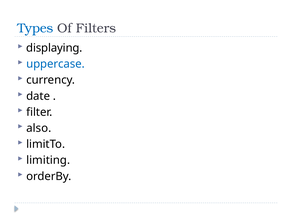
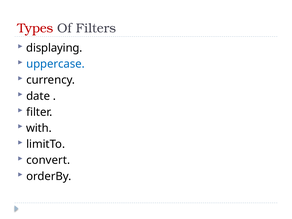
Types colour: blue -> red
also: also -> with
limiting: limiting -> convert
